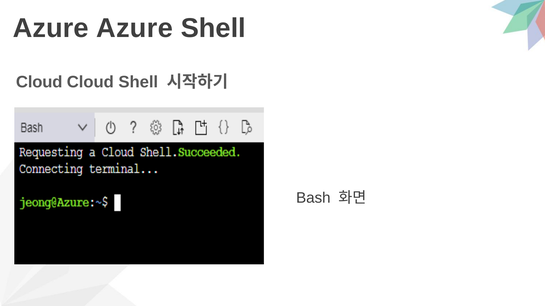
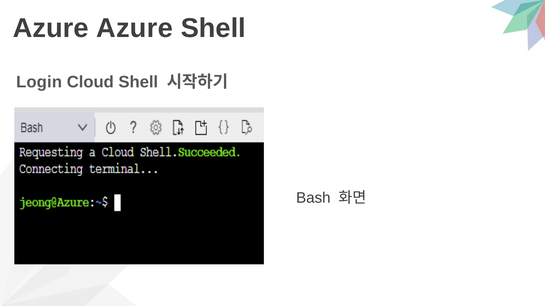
Cloud at (39, 82): Cloud -> Login
